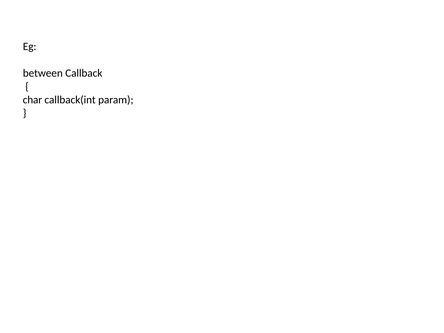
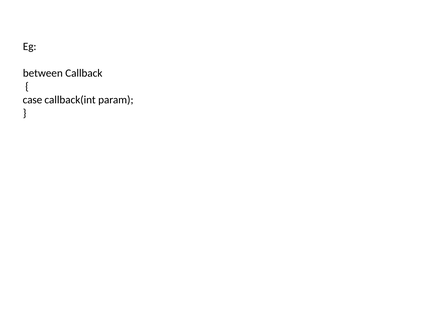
char: char -> case
